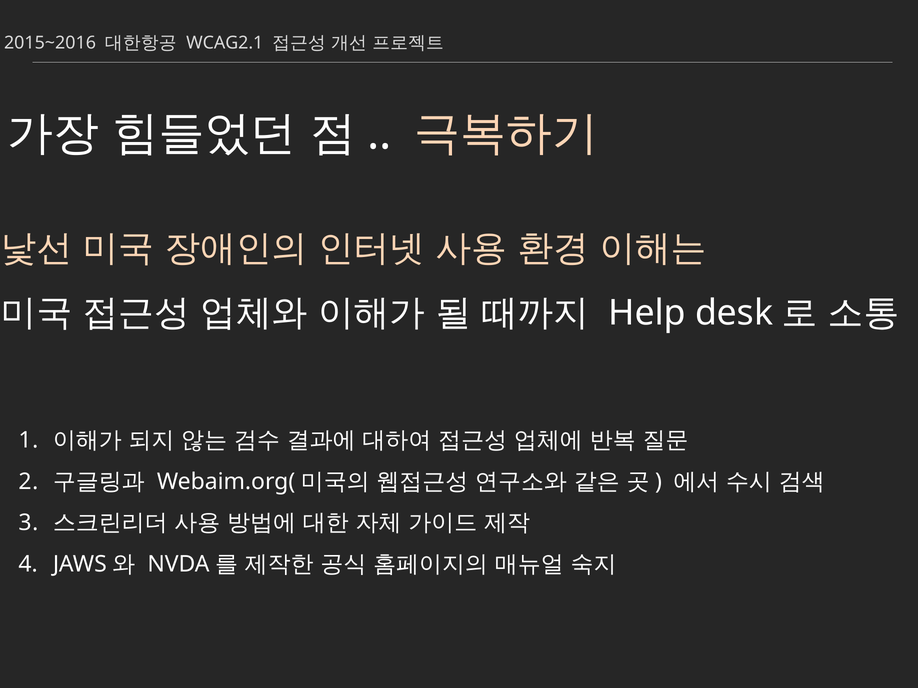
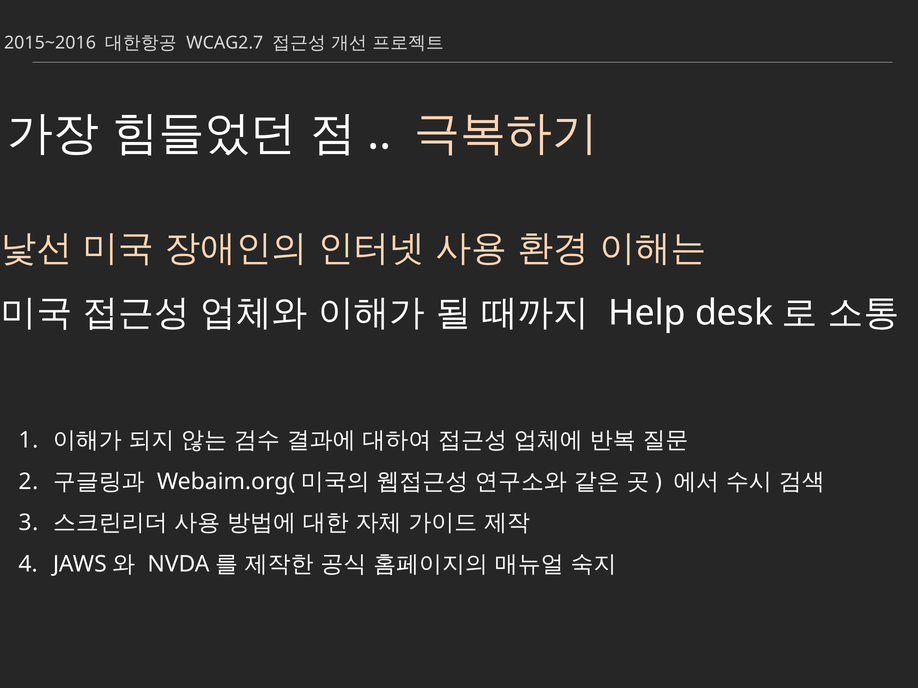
WCAG2.1: WCAG2.1 -> WCAG2.7
